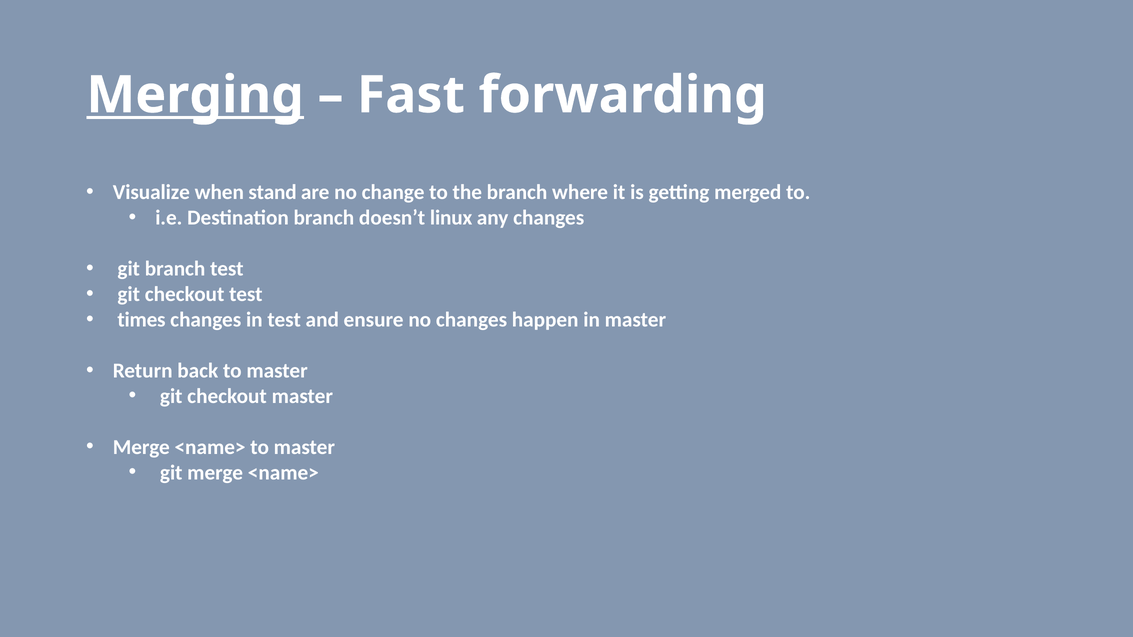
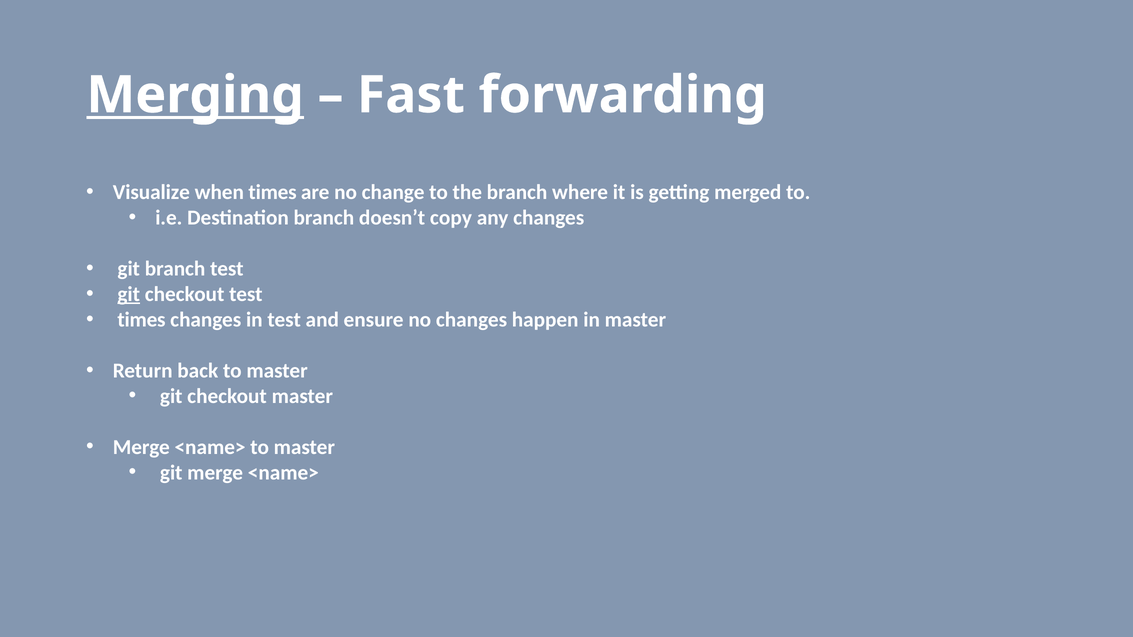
when stand: stand -> times
linux: linux -> copy
git at (129, 294) underline: none -> present
